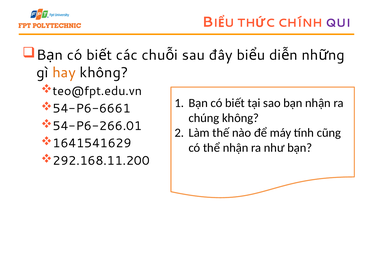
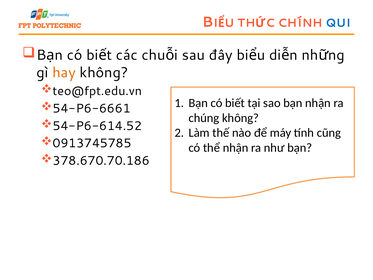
QUI colour: purple -> blue
54-P6-266.01: 54-P6-266.01 -> 54-P6-614.52
1641541629: 1641541629 -> 0913745785
292.168.11.200: 292.168.11.200 -> 378.670.70.186
